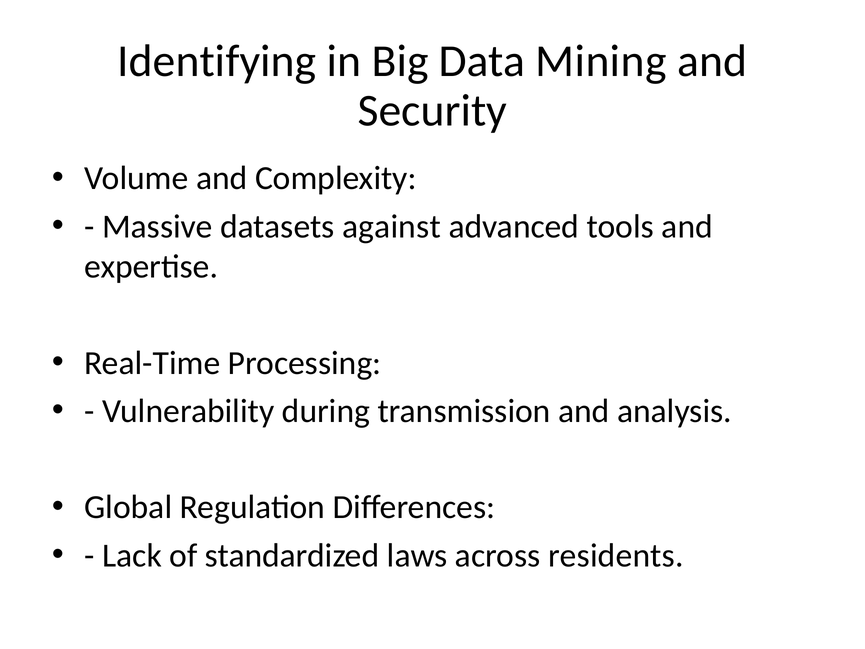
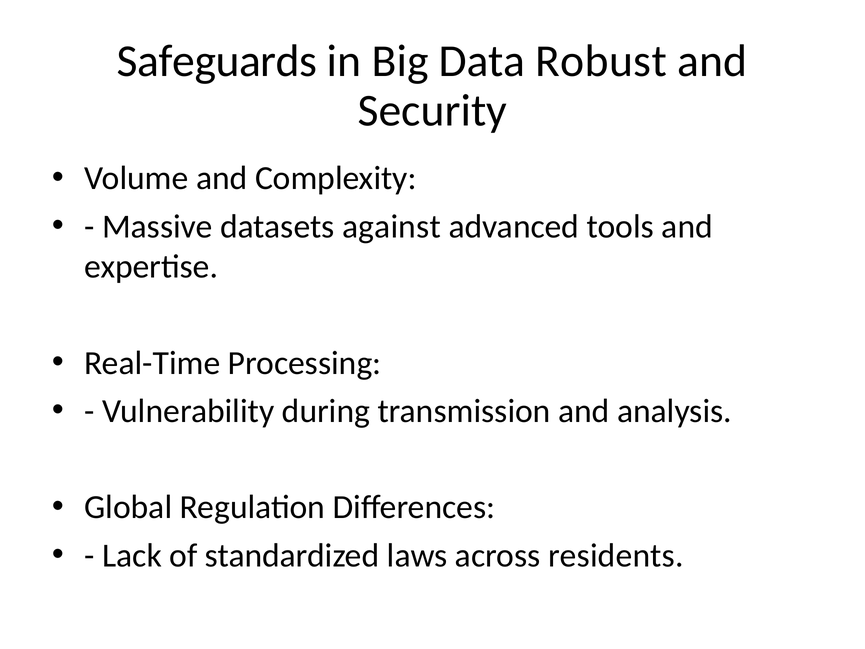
Identifying: Identifying -> Safeguards
Mining: Mining -> Robust
